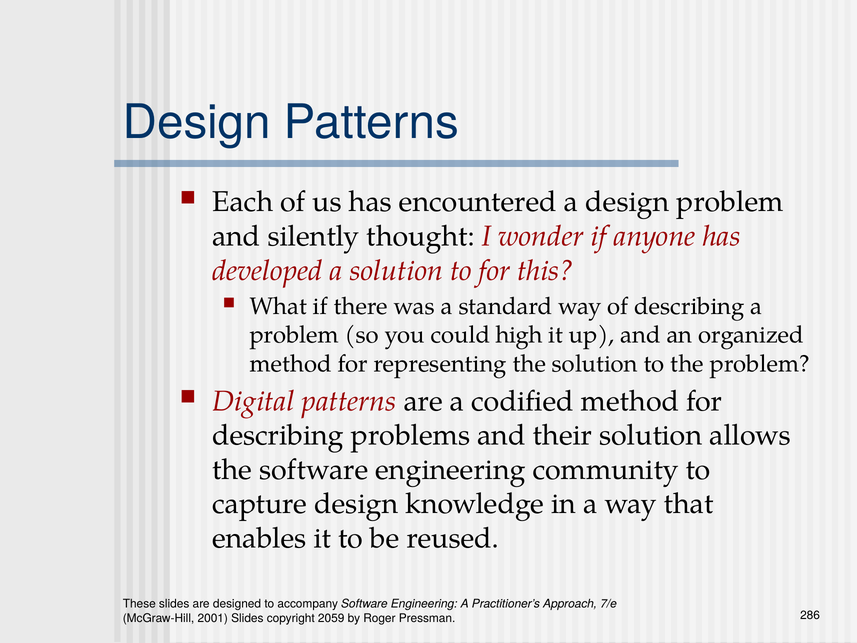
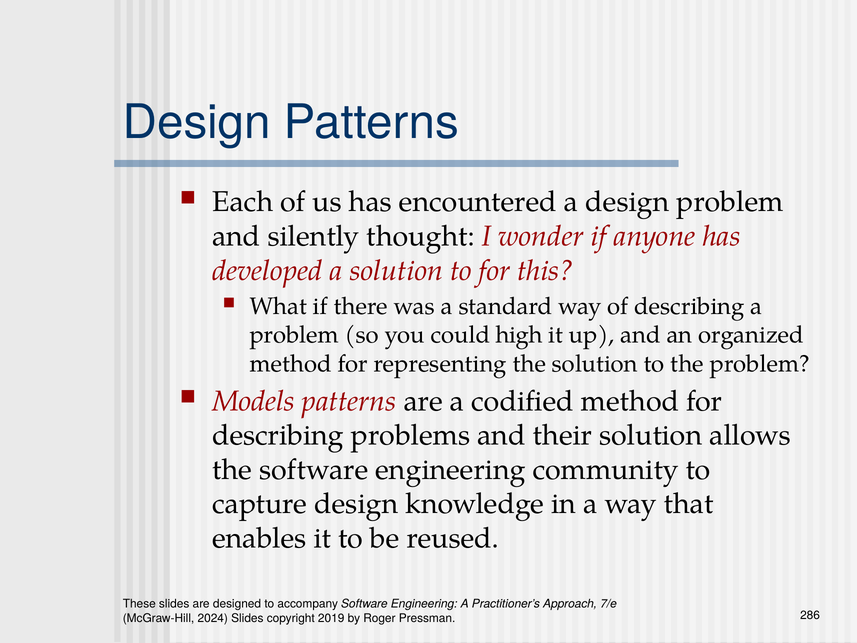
Digital: Digital -> Models
2001: 2001 -> 2024
2059: 2059 -> 2019
